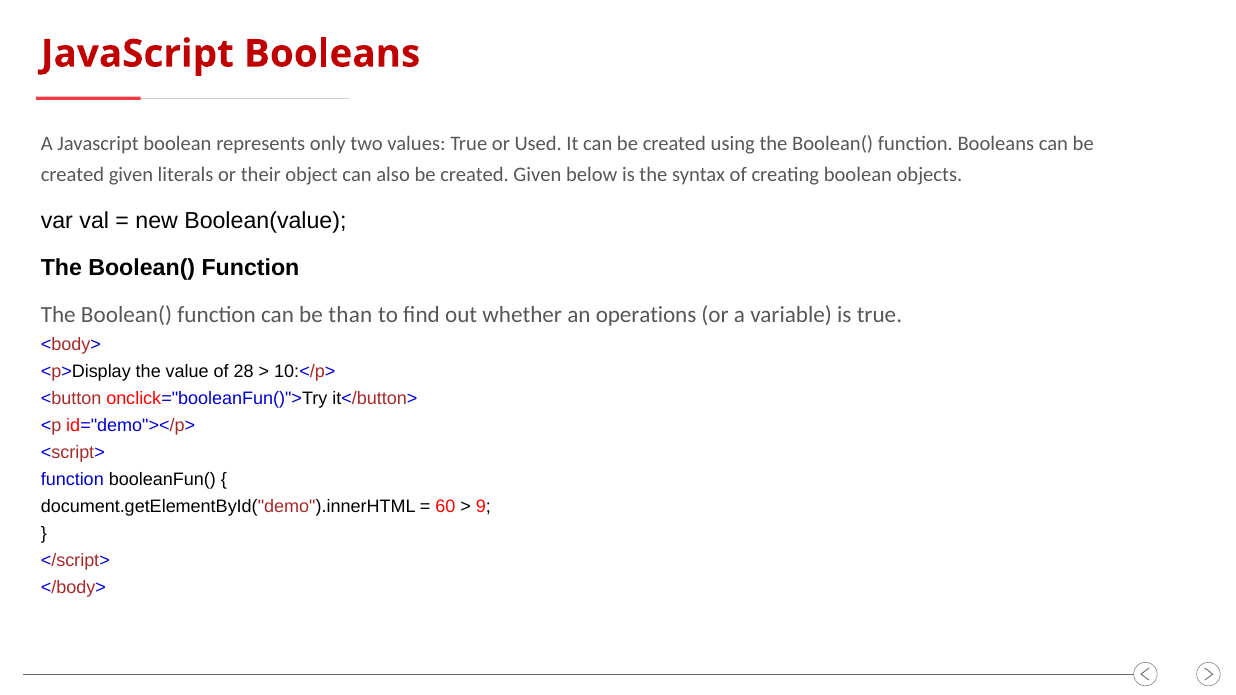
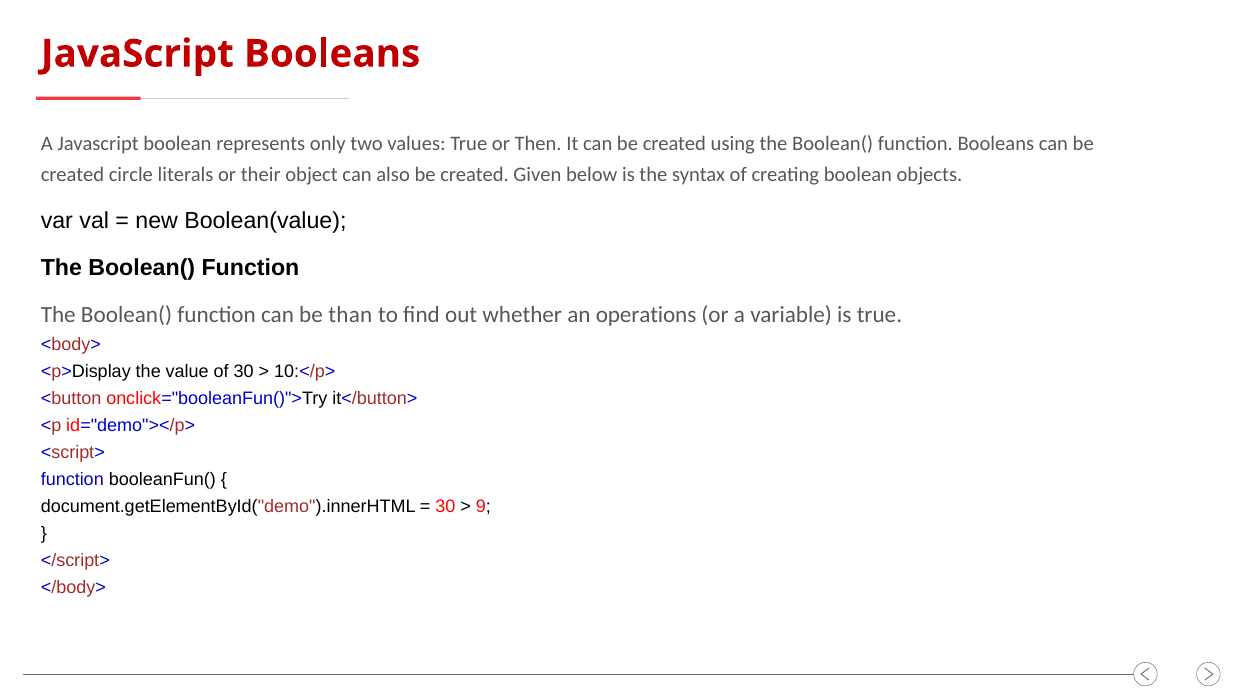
Used: Used -> Then
given at (131, 175): given -> circle
of 28: 28 -> 30
60 at (446, 507): 60 -> 30
